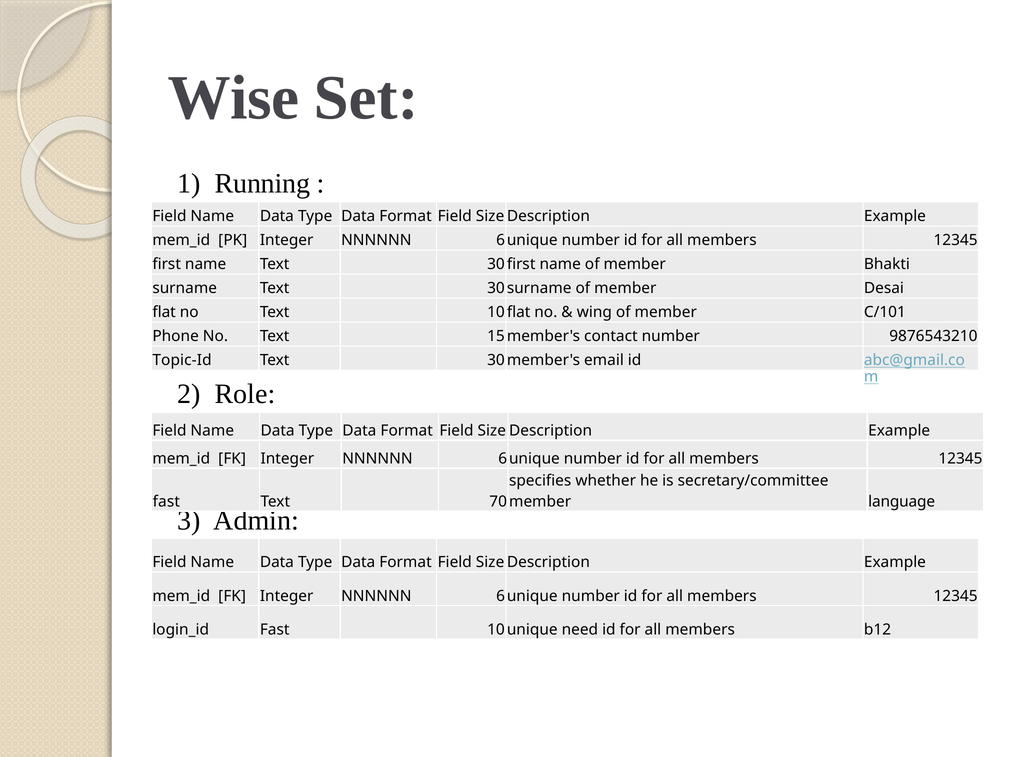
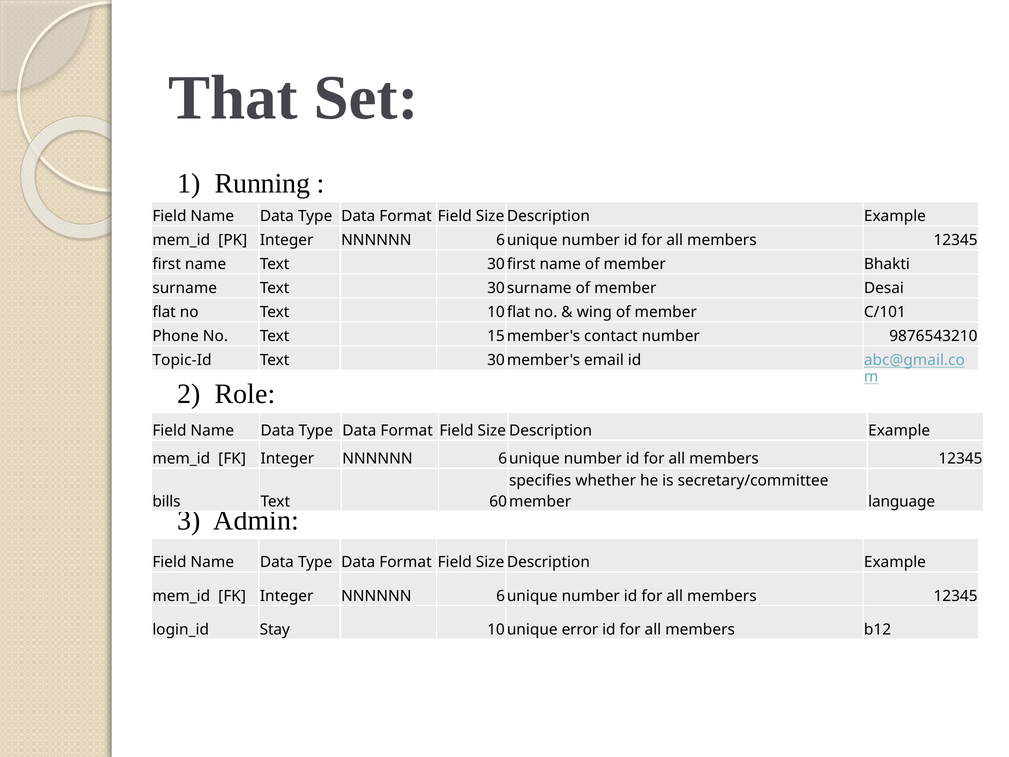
Wise: Wise -> That
fast at (166, 502): fast -> bills
70: 70 -> 60
Fast at (275, 629): Fast -> Stay
need: need -> error
